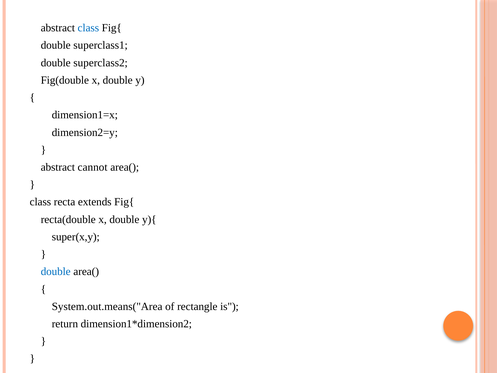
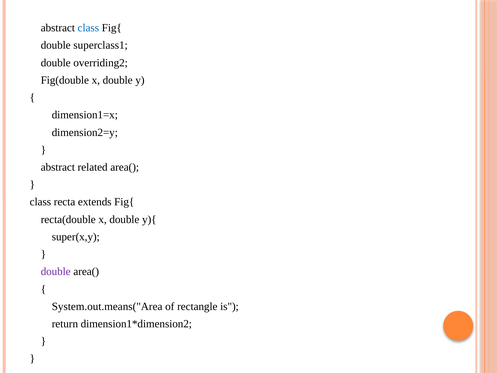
superclass2: superclass2 -> overriding2
cannot: cannot -> related
double at (56, 271) colour: blue -> purple
